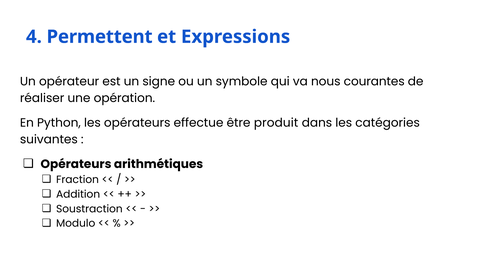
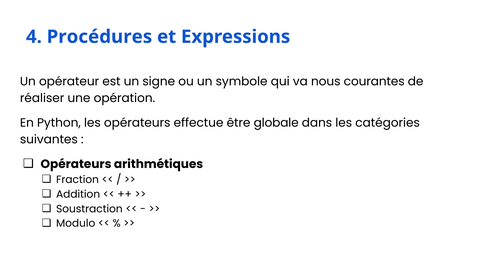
Permettent: Permettent -> Procédures
produit: produit -> globale
